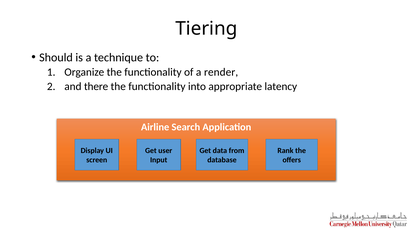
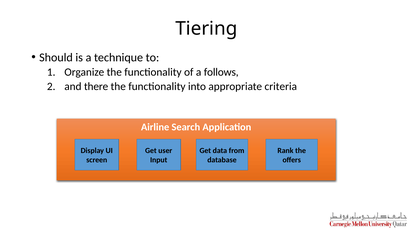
render: render -> follows
latency: latency -> criteria
